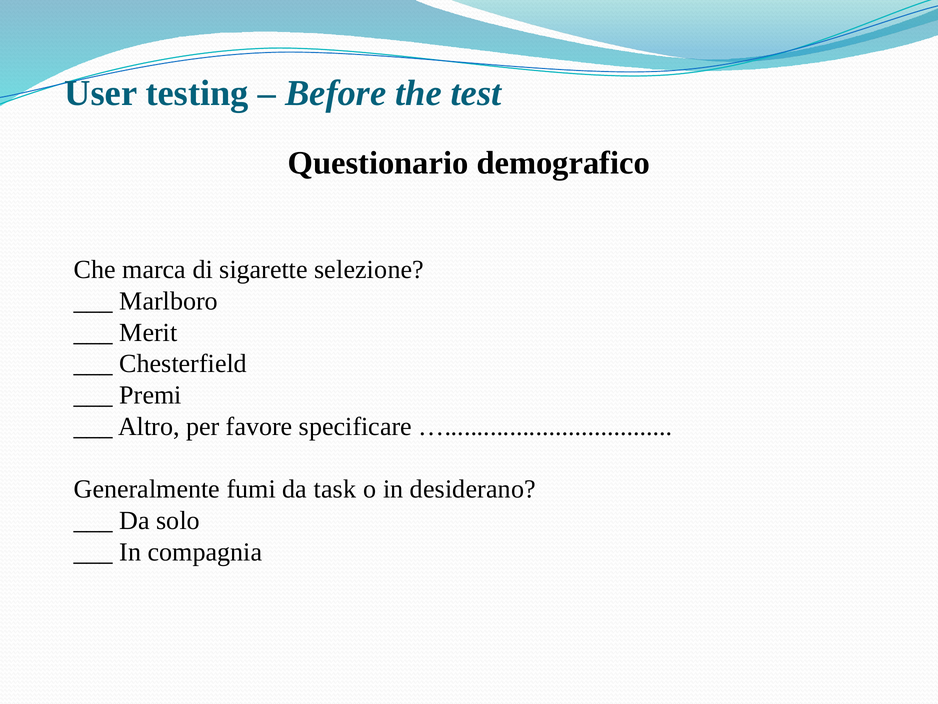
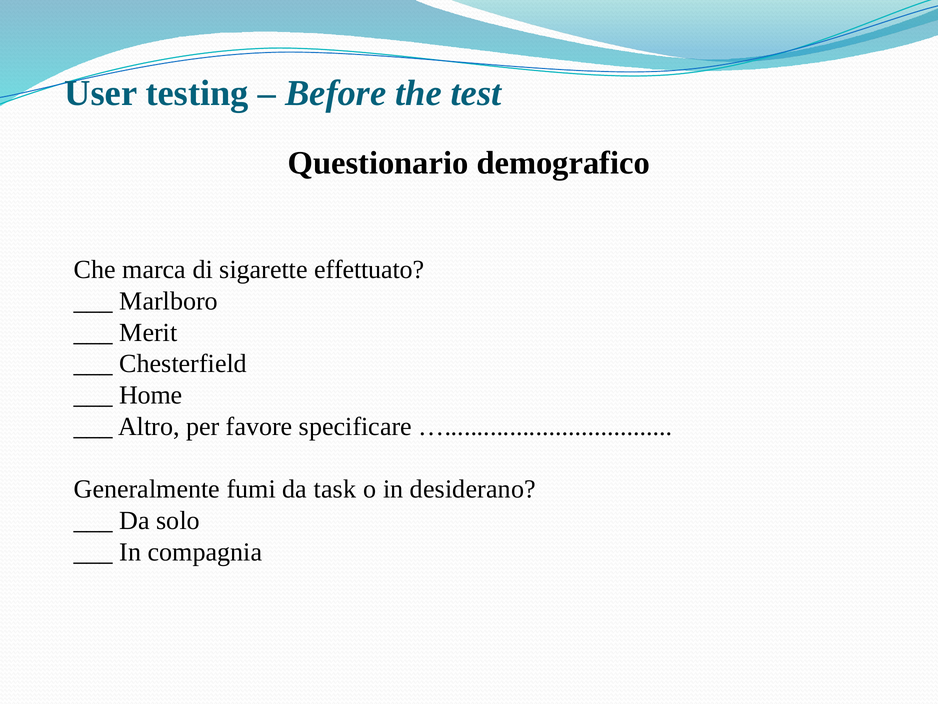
selezione: selezione -> effettuato
Premi: Premi -> Home
